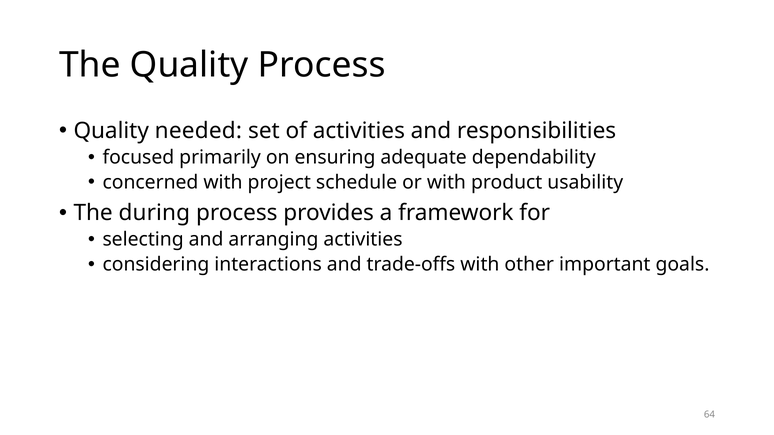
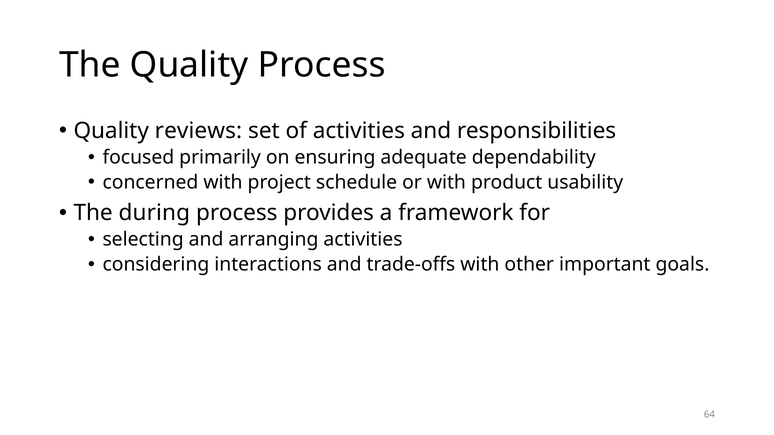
needed: needed -> reviews
